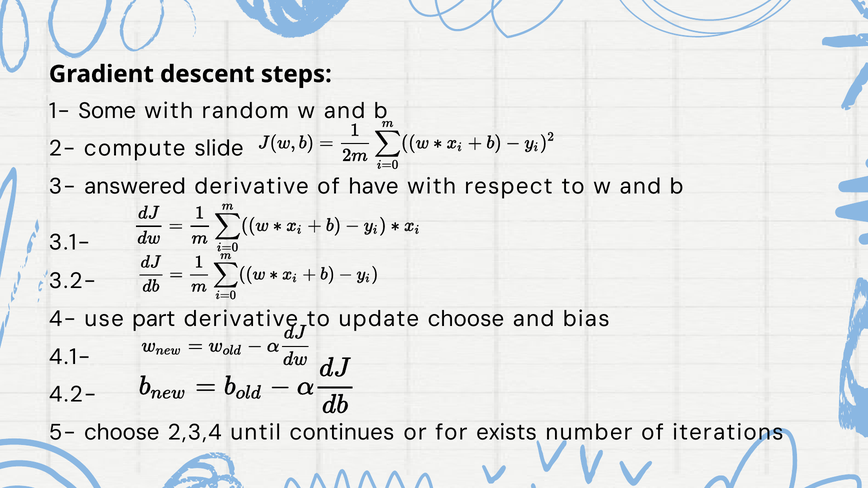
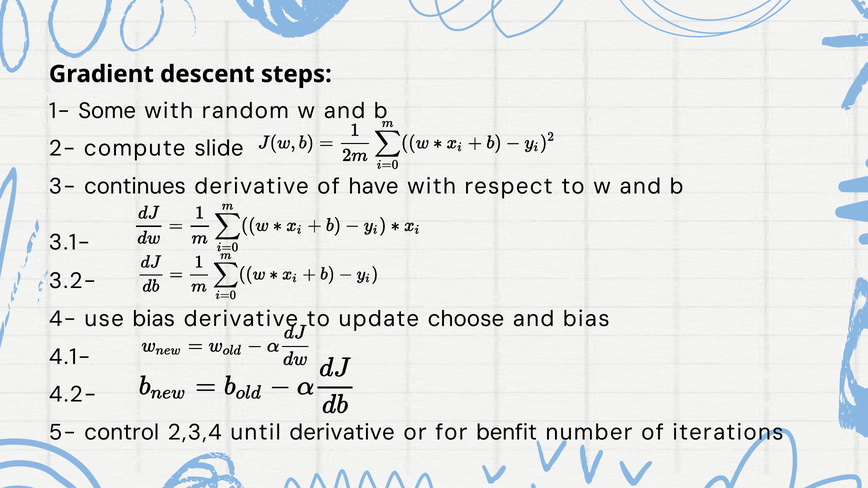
answered: answered -> continues
use part: part -> bias
5- choose: choose -> control
until continues: continues -> derivative
exists: exists -> benfit
